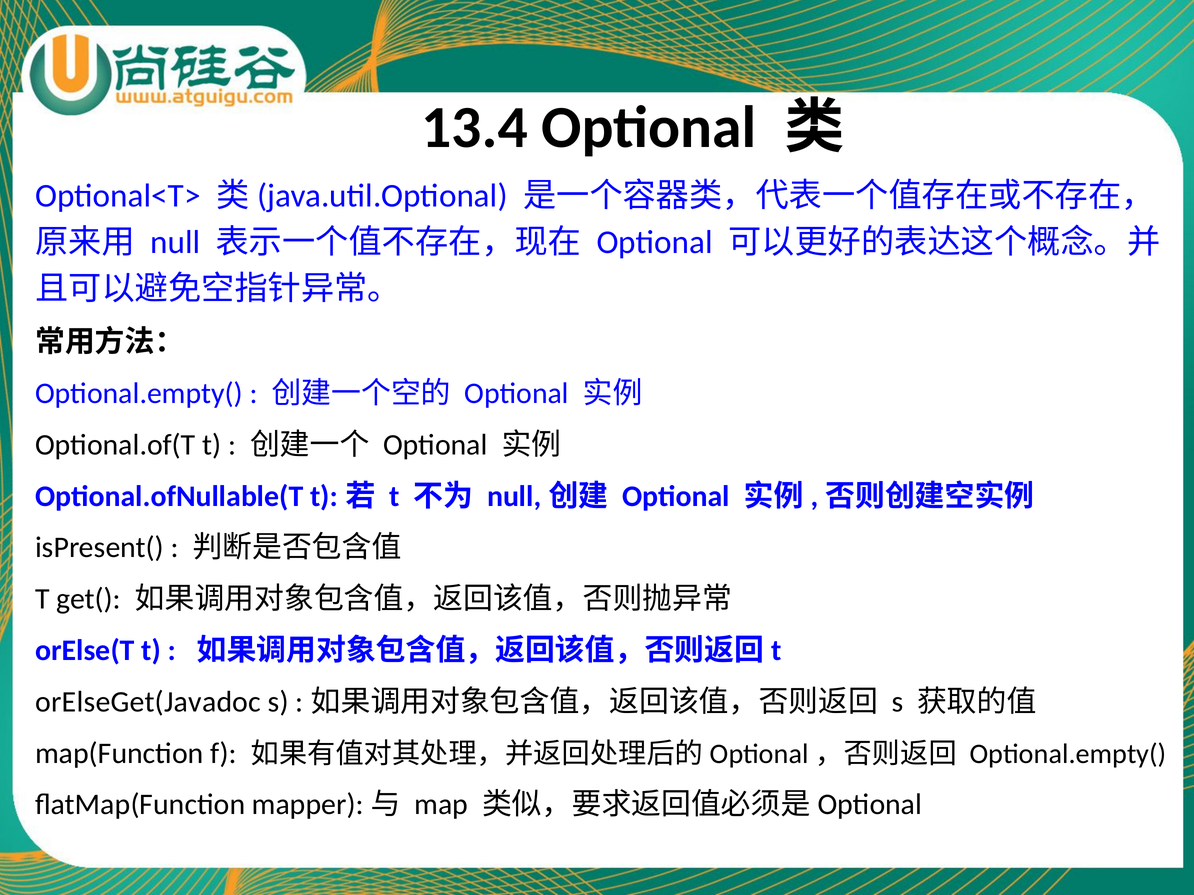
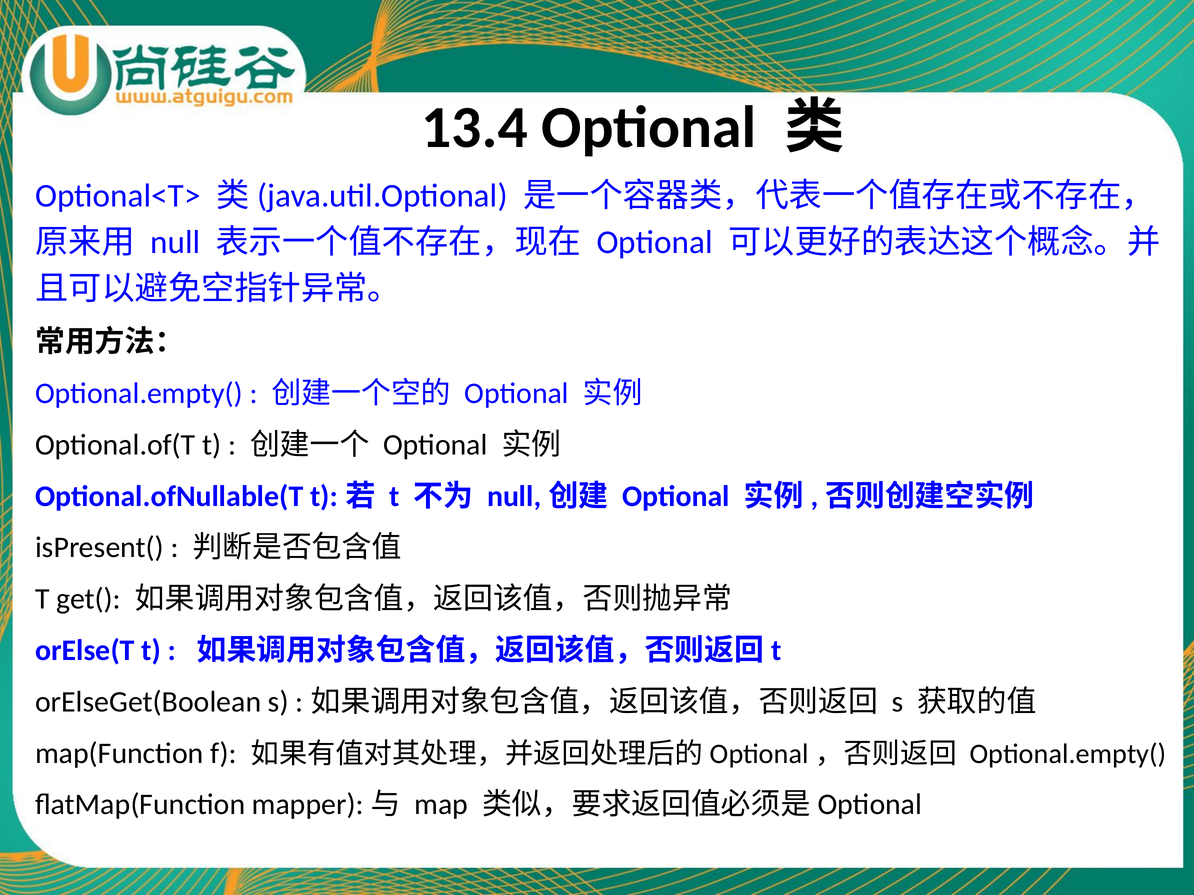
orElseGet(Javadoc: orElseGet(Javadoc -> orElseGet(Boolean
